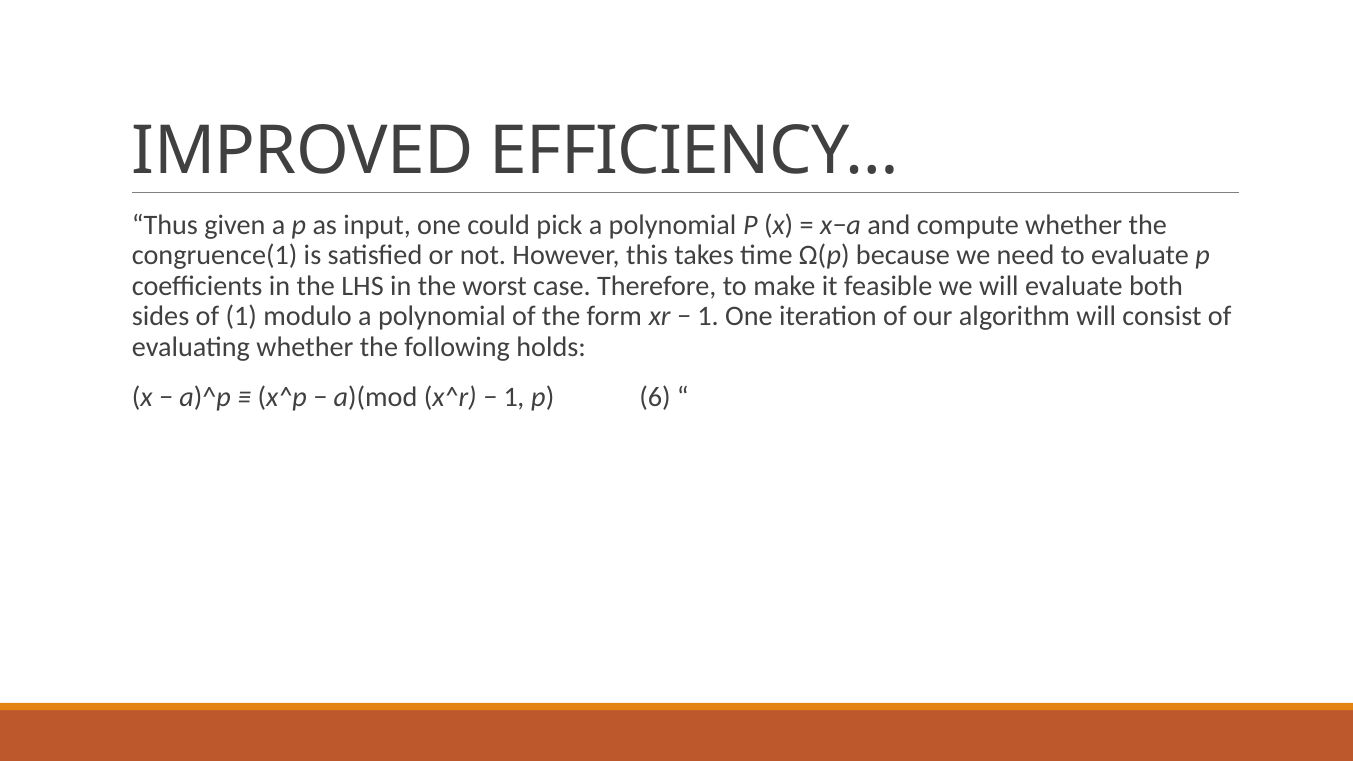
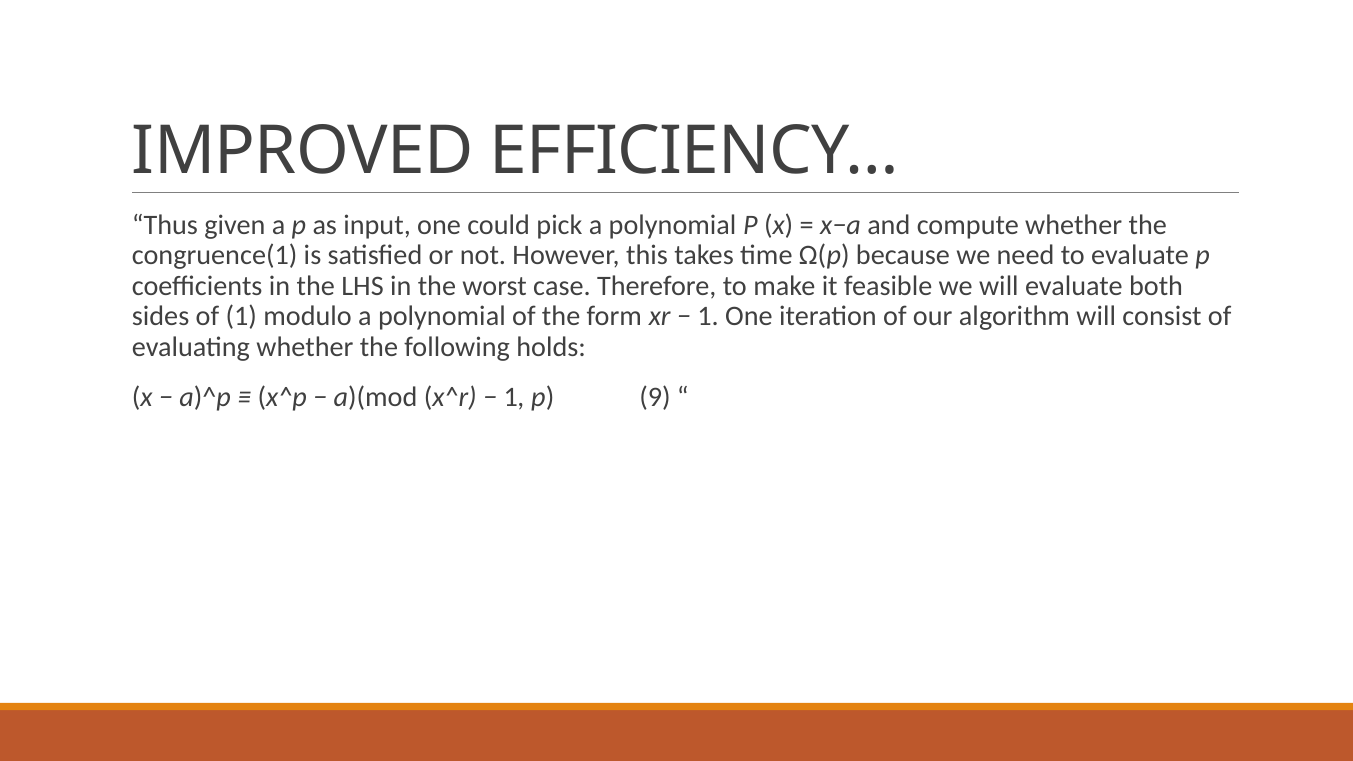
6: 6 -> 9
